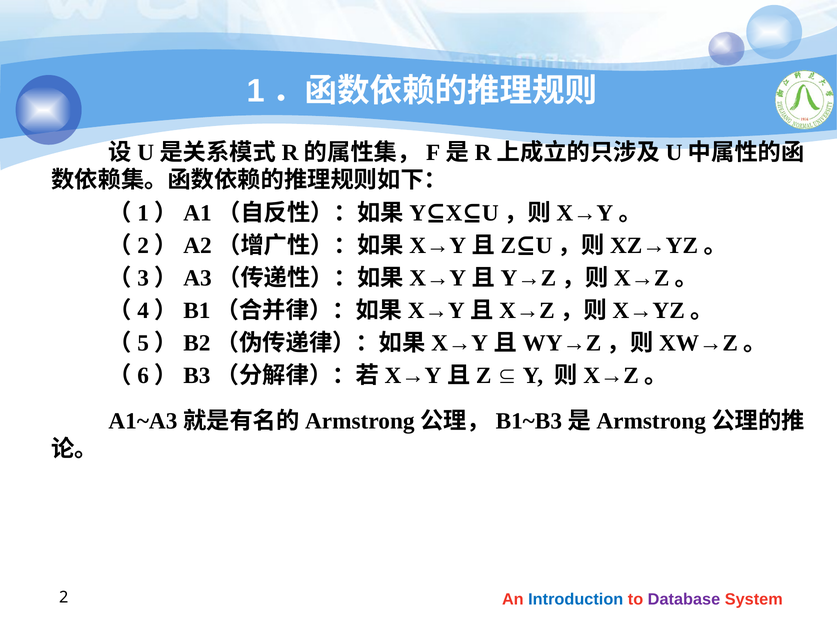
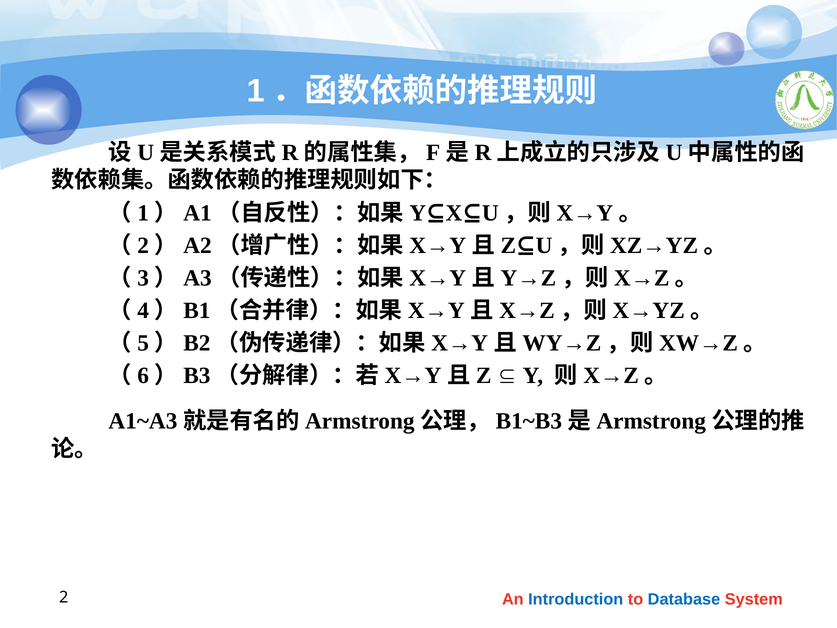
Database colour: purple -> blue
